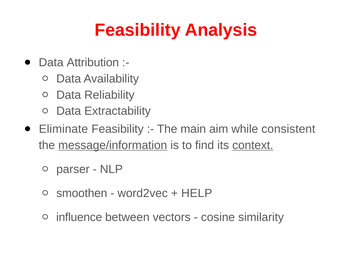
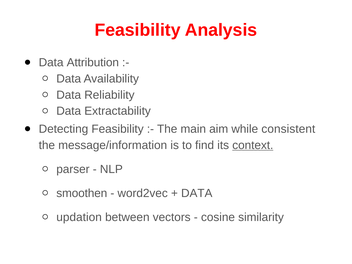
Eliminate: Eliminate -> Detecting
message/information underline: present -> none
HELP at (197, 193): HELP -> DATA
influence: influence -> updation
